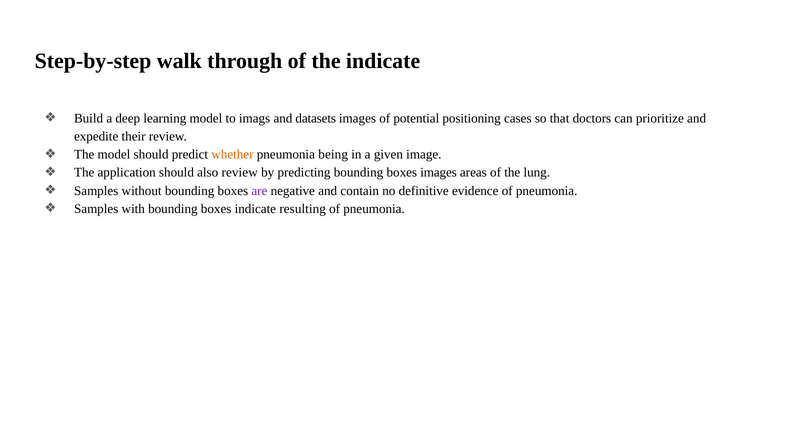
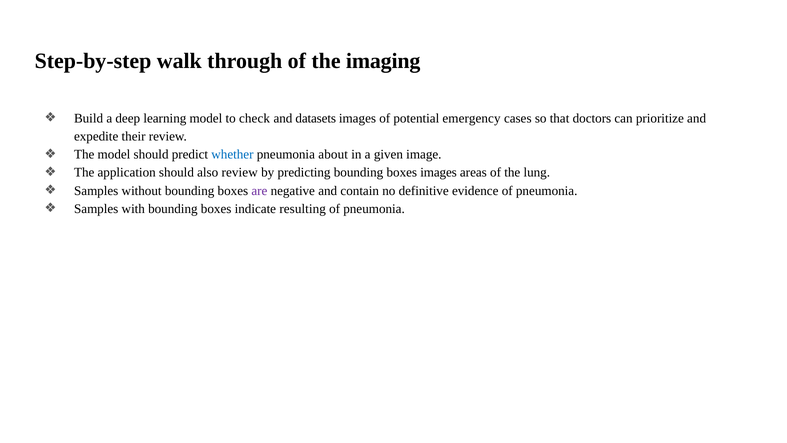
the indicate: indicate -> imaging
imags: imags -> check
positioning: positioning -> emergency
whether colour: orange -> blue
being: being -> about
